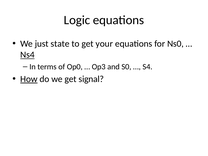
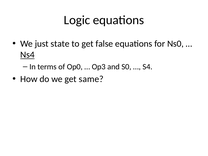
your: your -> false
How underline: present -> none
signal: signal -> same
